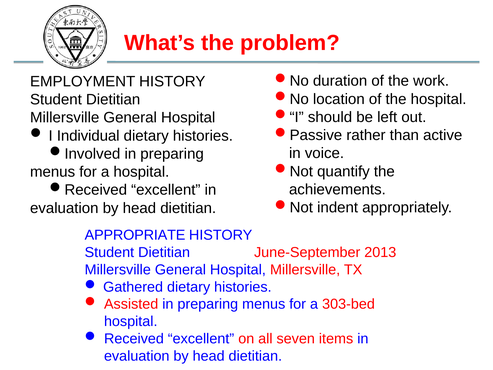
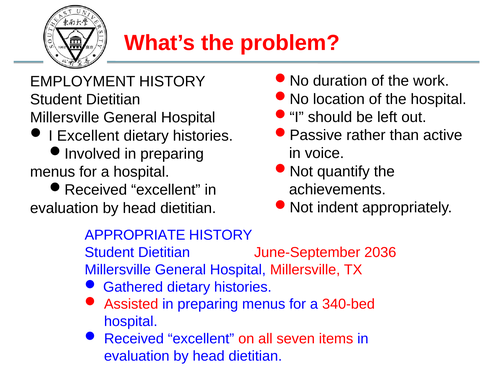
Individual at (88, 136): Individual -> Excellent
2013: 2013 -> 2036
303-bed: 303-bed -> 340-bed
